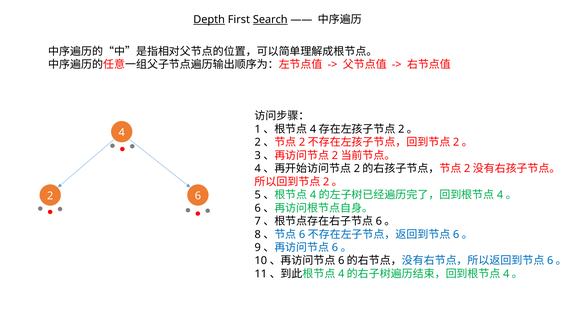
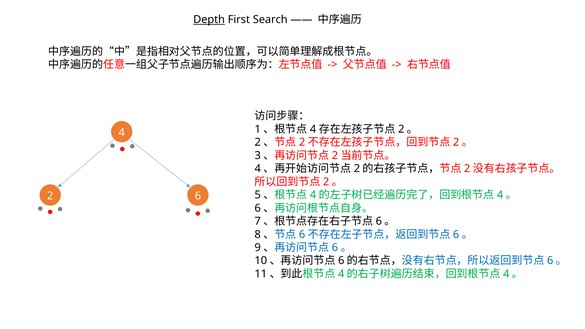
Search underline: present -> none
